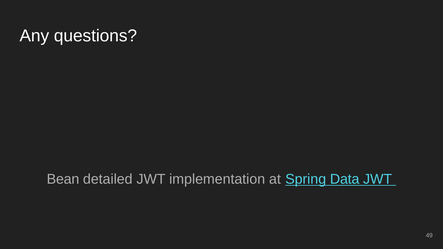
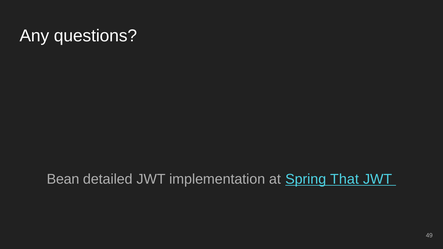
Data: Data -> That
